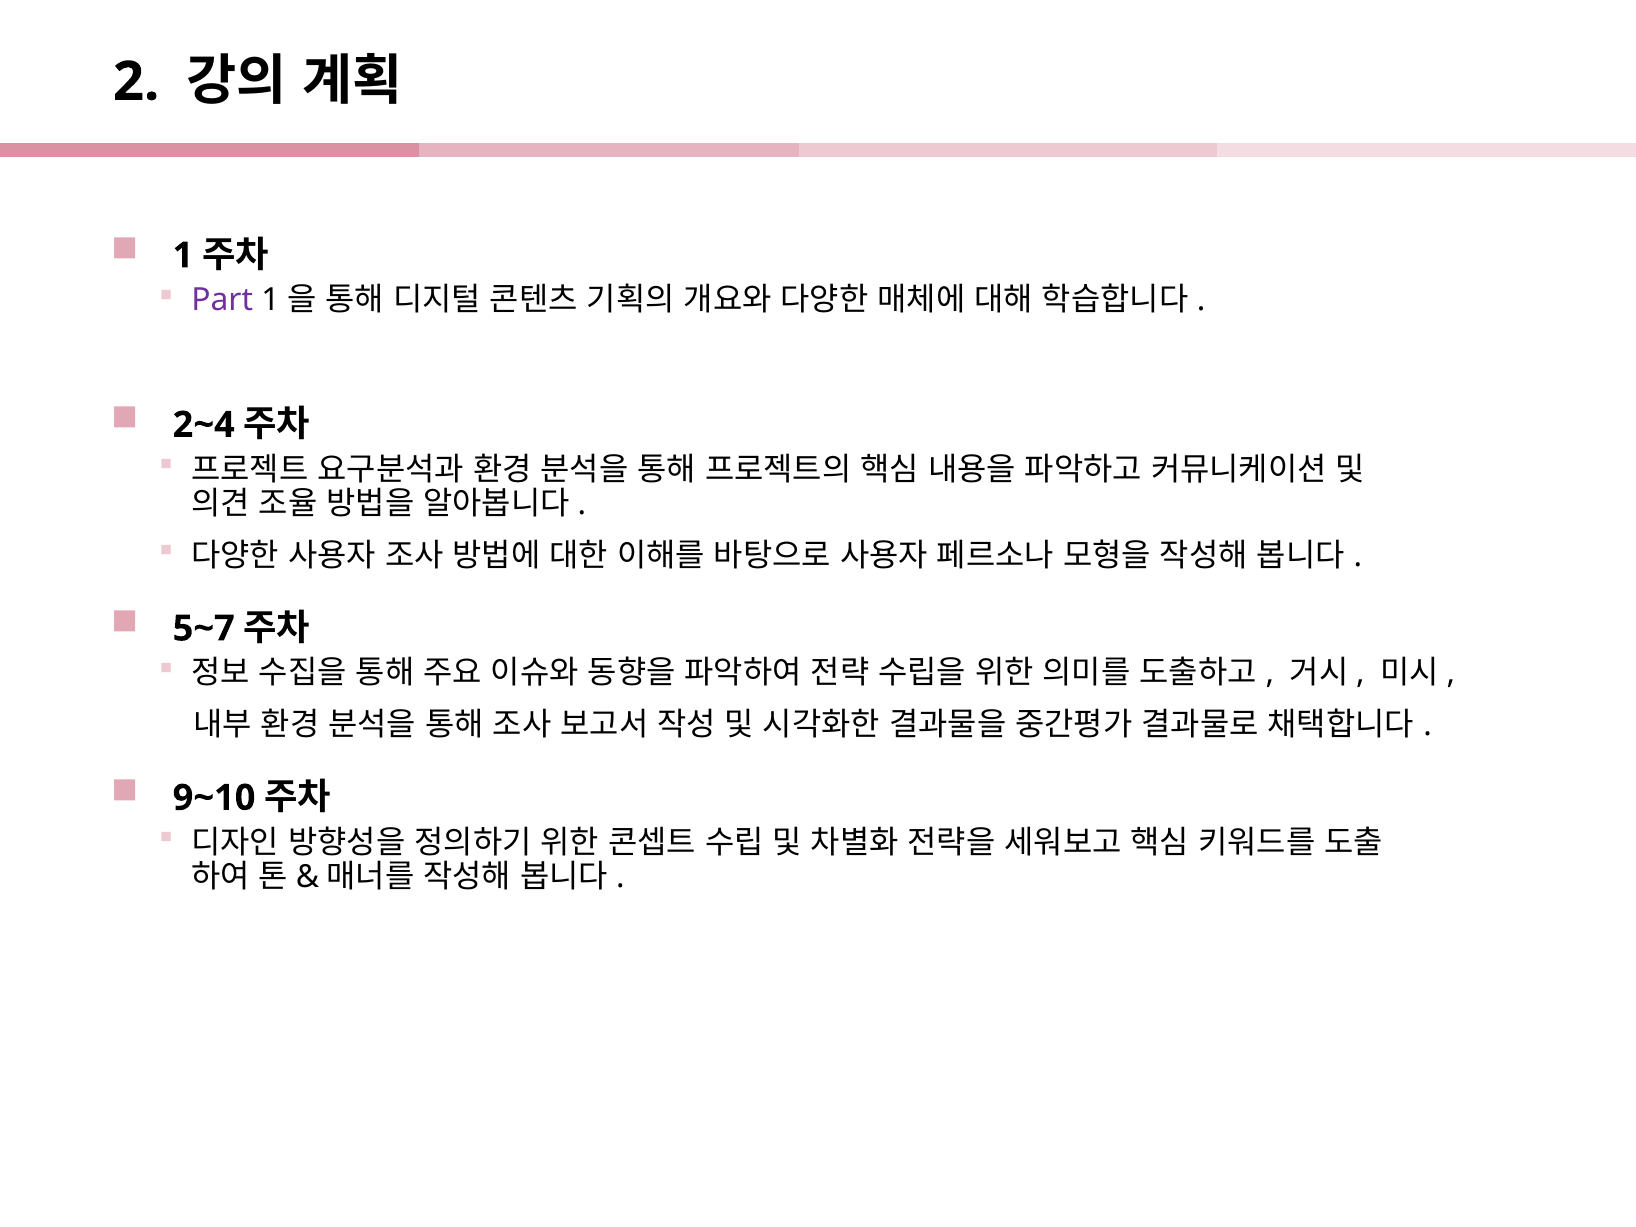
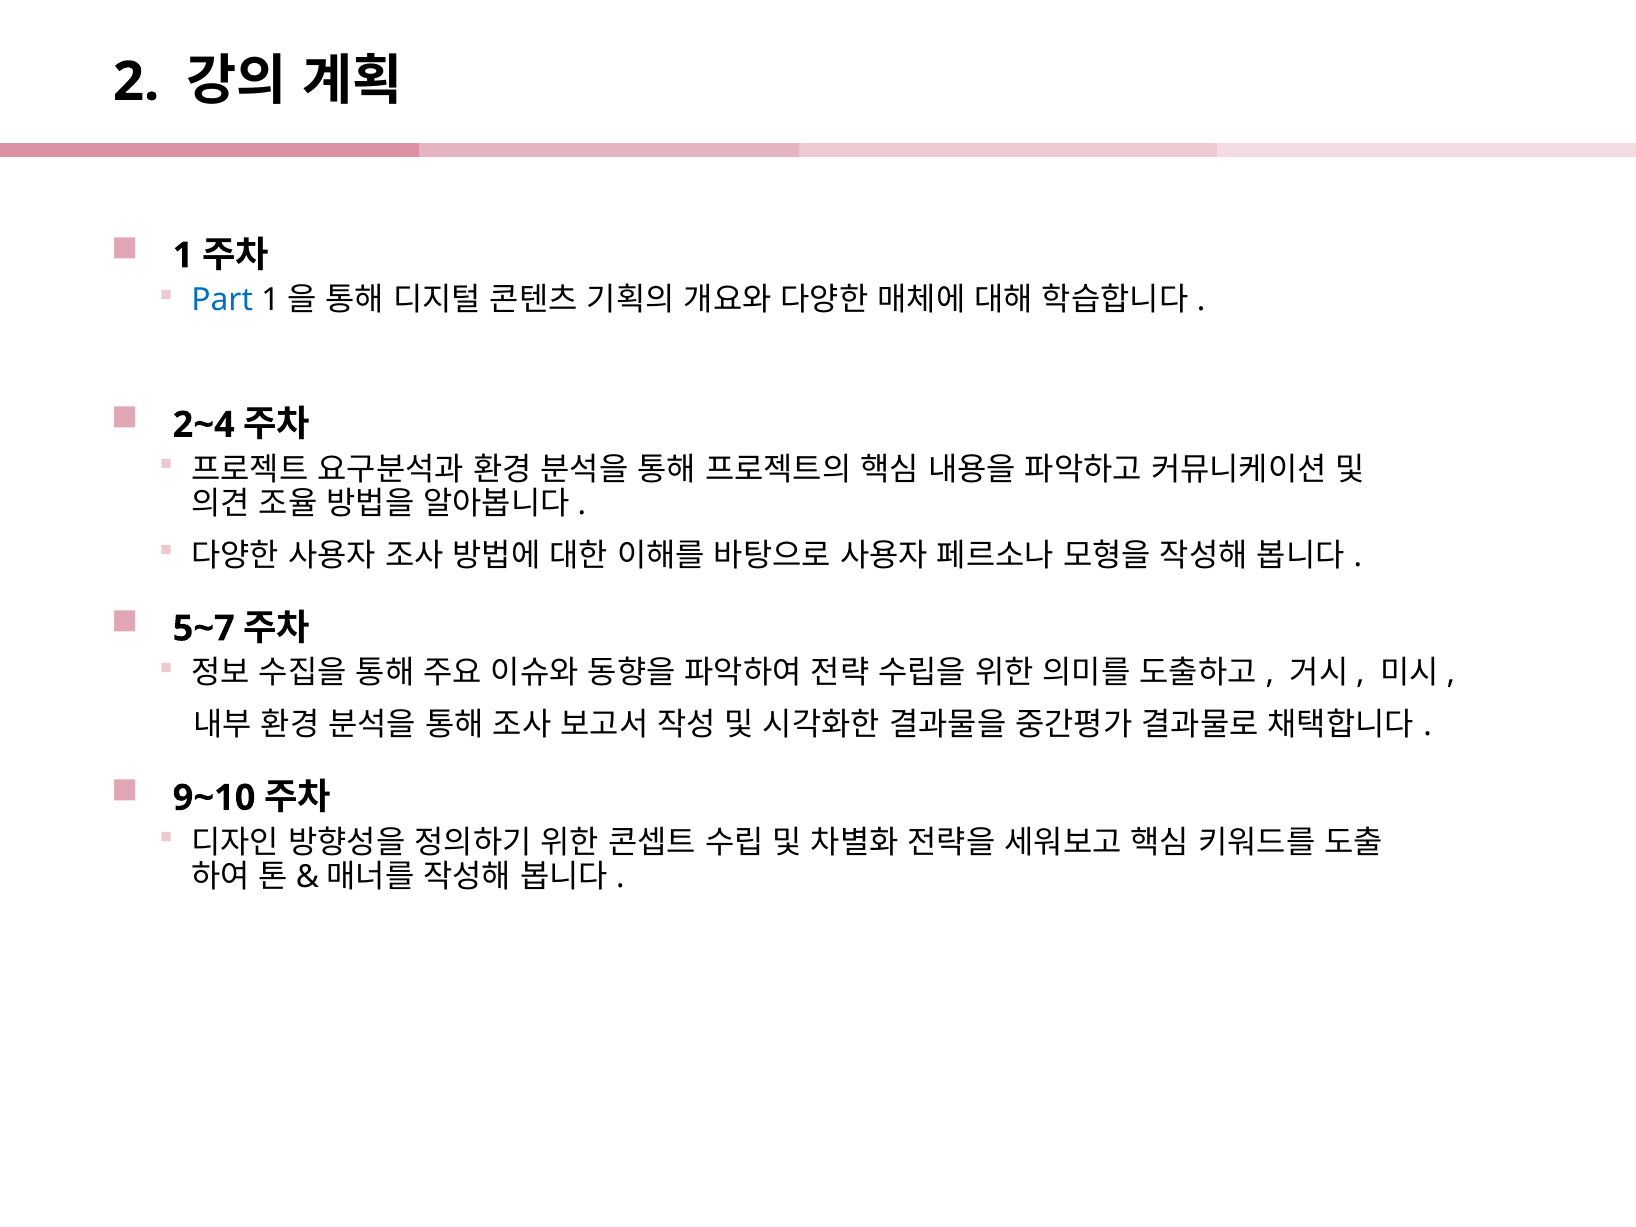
Part colour: purple -> blue
